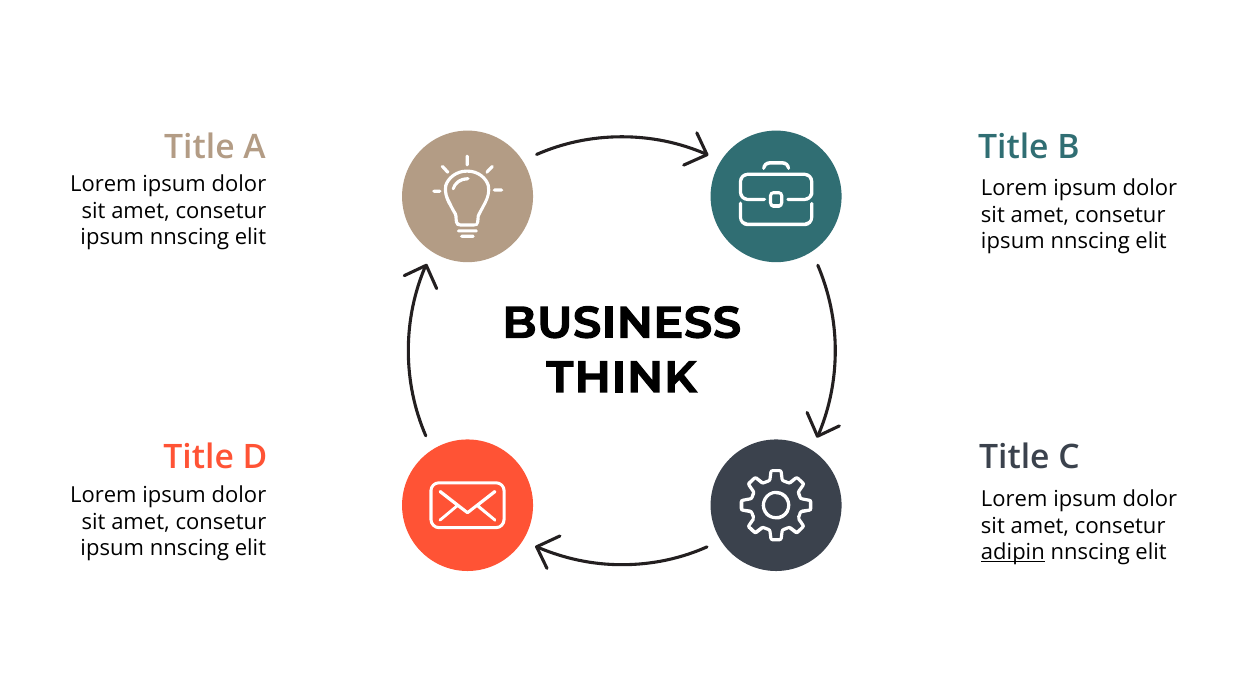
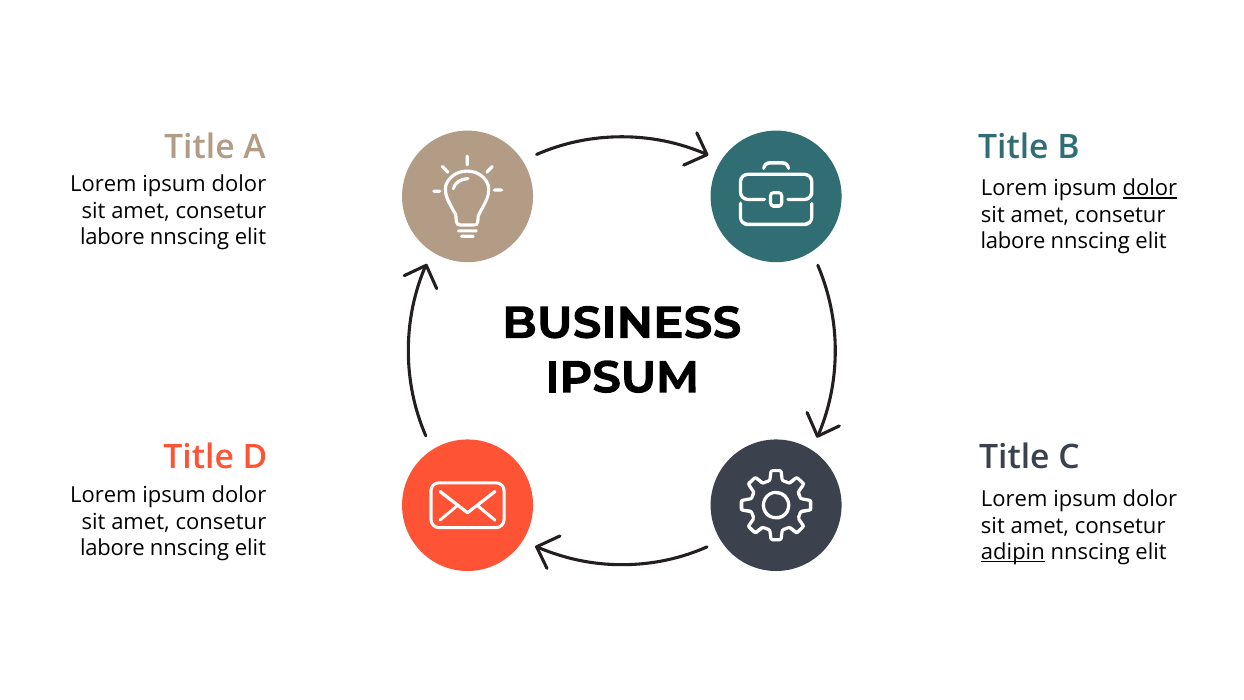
dolor at (1150, 189) underline: none -> present
ipsum at (112, 238): ipsum -> labore
ipsum at (1013, 241): ipsum -> labore
THINK at (622, 377): THINK -> IPSUM
ipsum at (112, 548): ipsum -> labore
